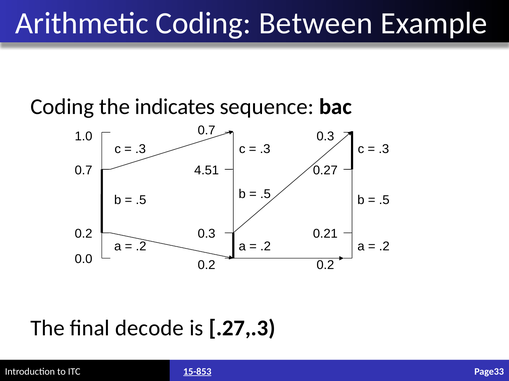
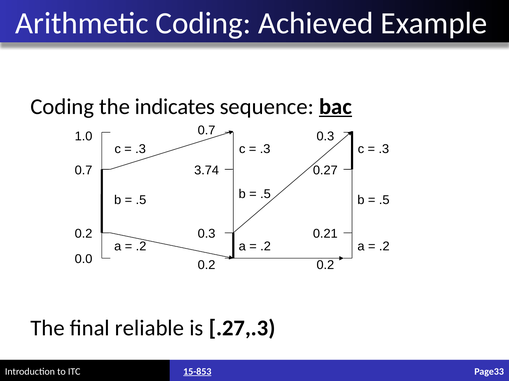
Between: Between -> Achieved
bac underline: none -> present
4.51: 4.51 -> 3.74
decode: decode -> reliable
